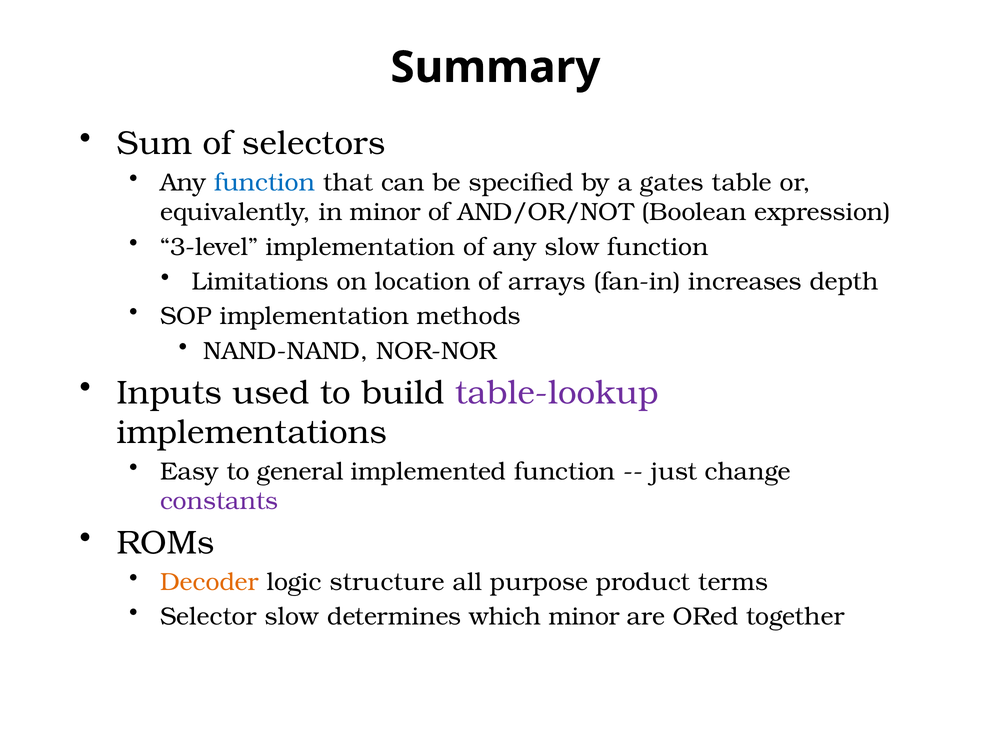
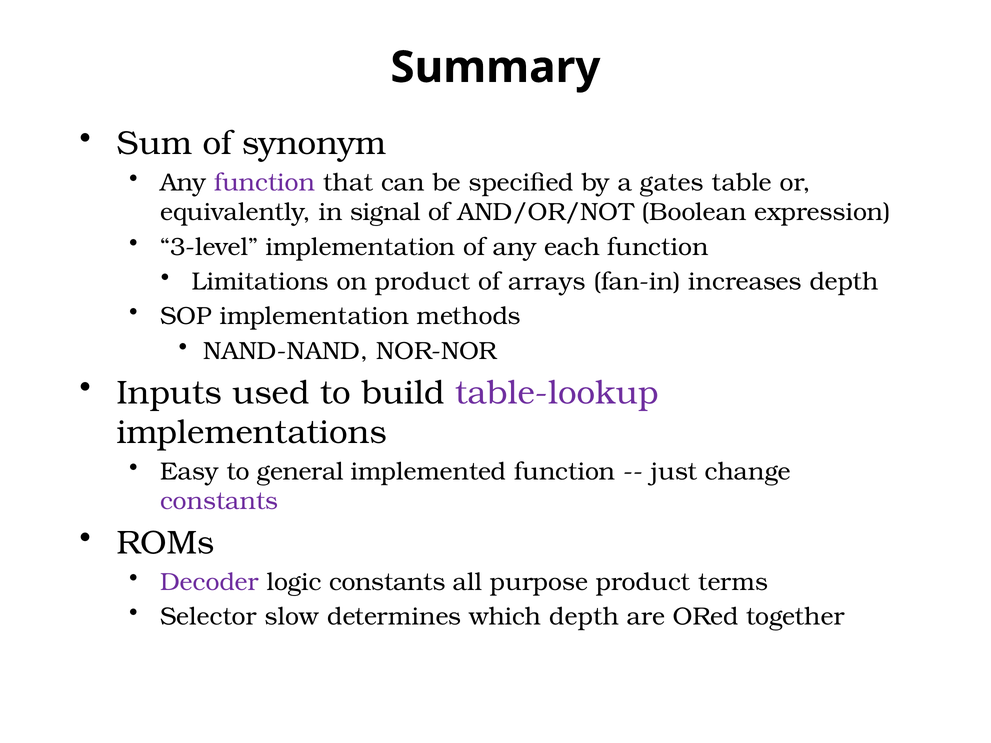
selectors: selectors -> synonym
function at (265, 183) colour: blue -> purple
in minor: minor -> signal
any slow: slow -> each
on location: location -> product
Decoder colour: orange -> purple
logic structure: structure -> constants
which minor: minor -> depth
